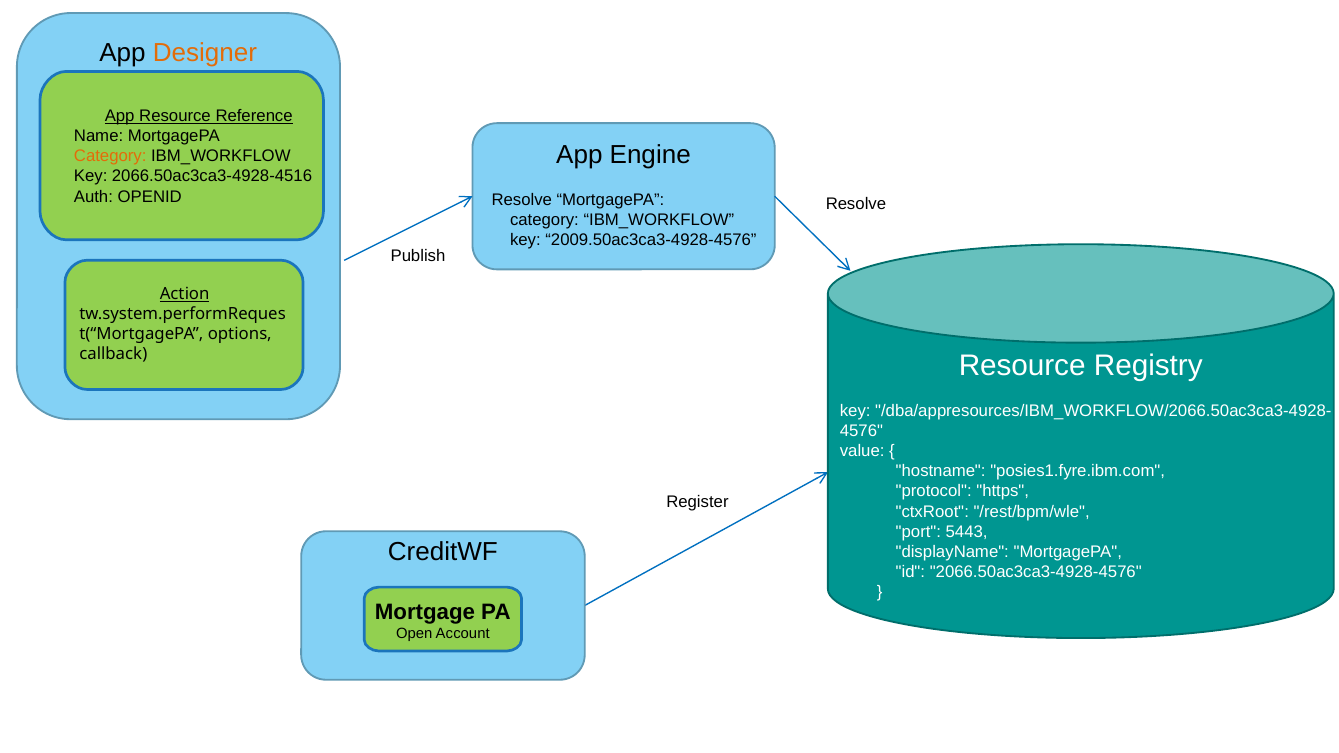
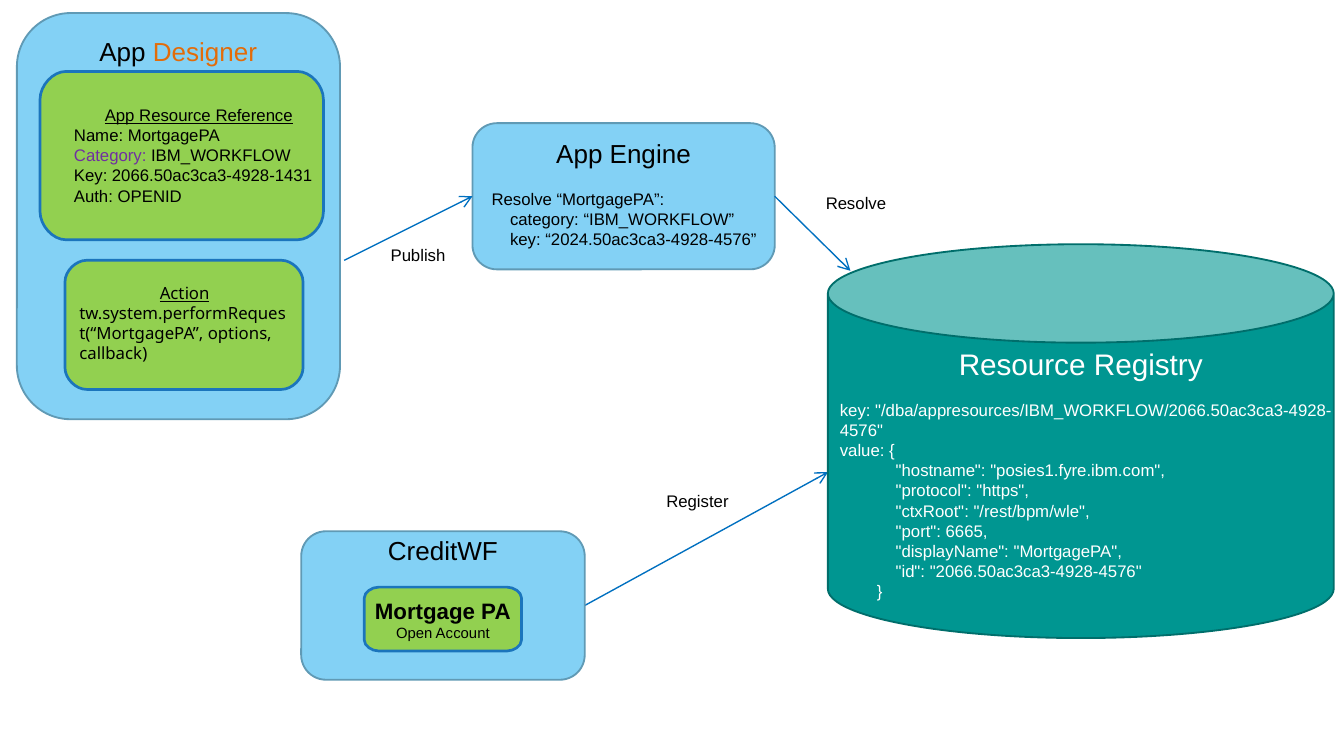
Category at (110, 156) colour: orange -> purple
2066.50ac3ca3-4928-4516: 2066.50ac3ca3-4928-4516 -> 2066.50ac3ca3-4928-1431
2009.50ac3ca3-4928-4576: 2009.50ac3ca3-4928-4576 -> 2024.50ac3ca3-4928-4576
5443: 5443 -> 6665
